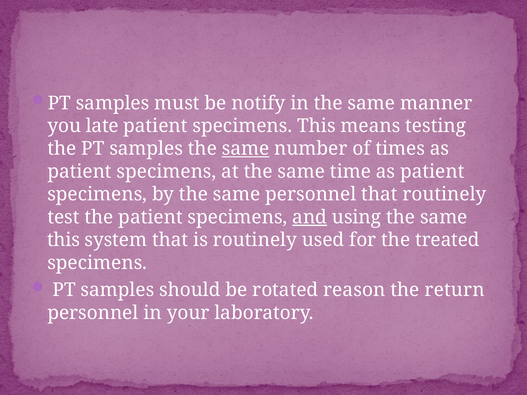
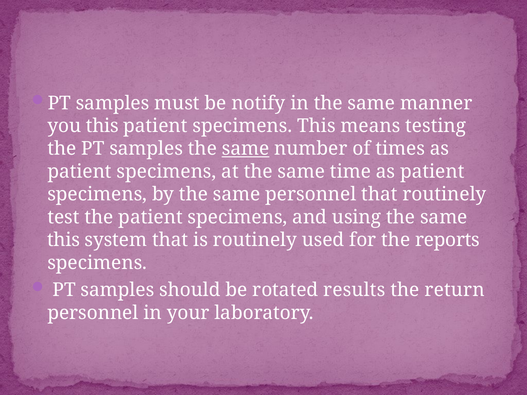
you late: late -> this
and underline: present -> none
treated: treated -> reports
reason: reason -> results
